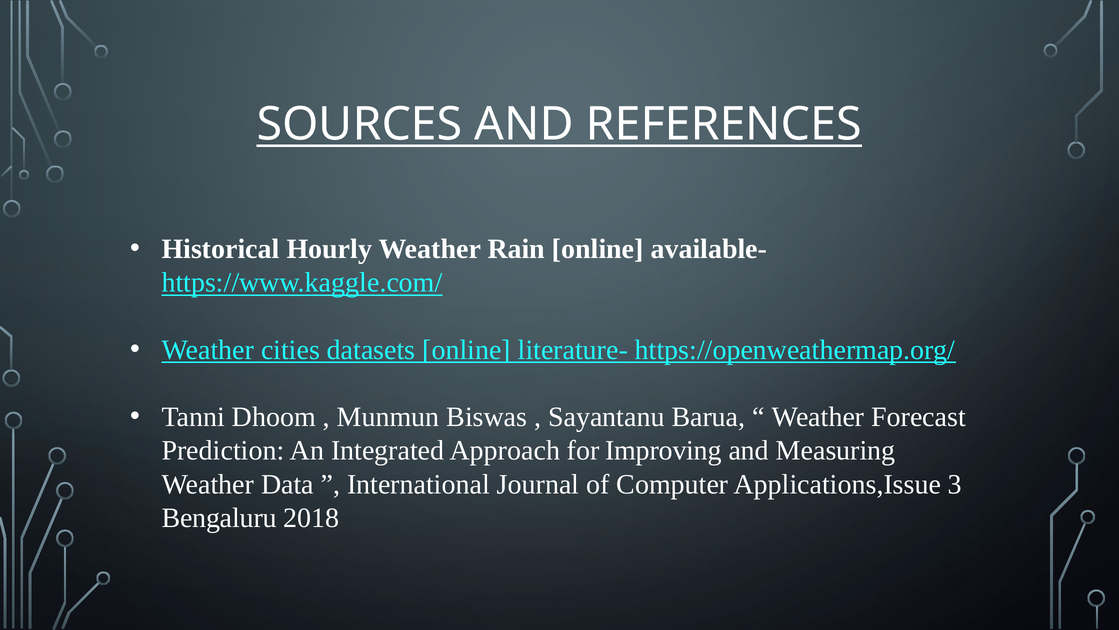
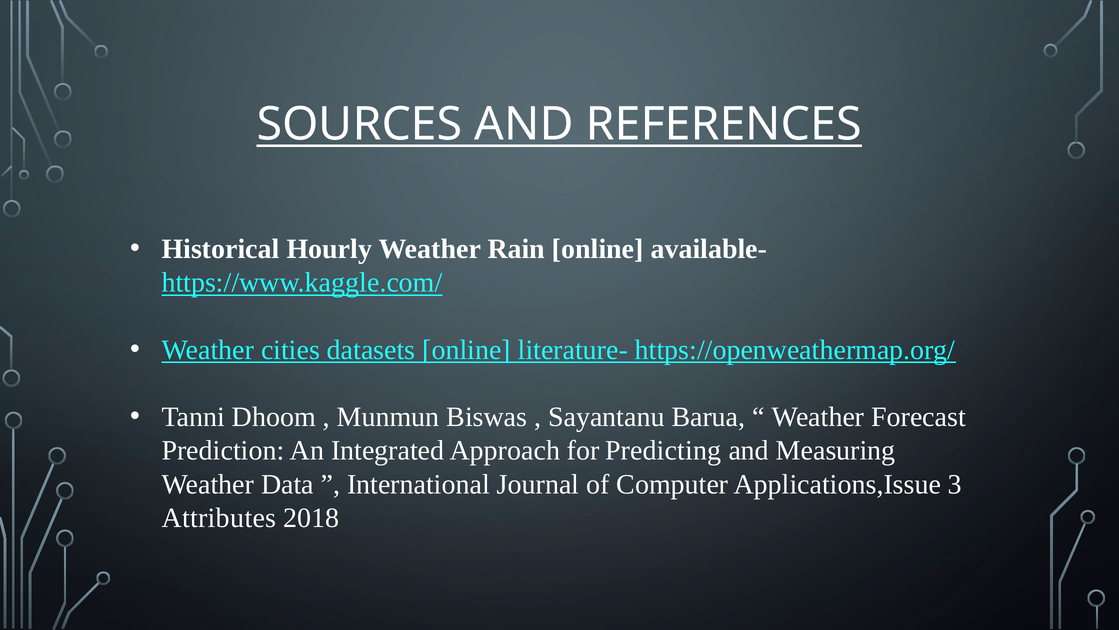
Improving: Improving -> Predicting
Bengaluru: Bengaluru -> Attributes
